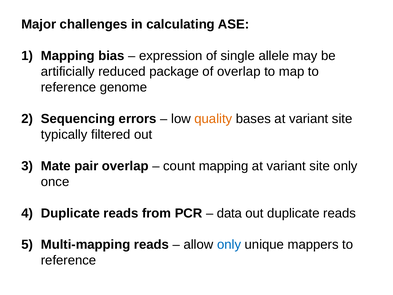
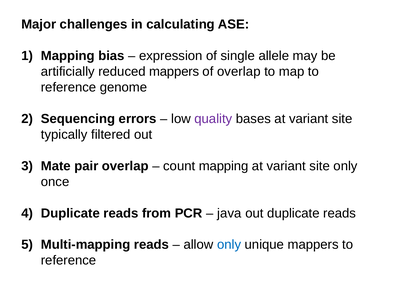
reduced package: package -> mappers
quality colour: orange -> purple
data: data -> java
